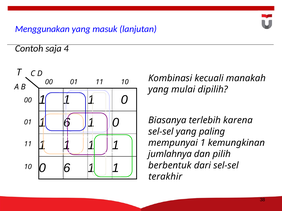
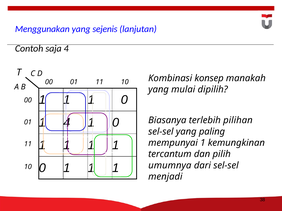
masuk: masuk -> sejenis
kecuali: kecuali -> konsep
1 6: 6 -> 4
karena: karena -> pilihan
jumlahnya: jumlahnya -> tercantum
6 at (67, 168): 6 -> 1
berbentuk: berbentuk -> umumnya
terakhir: terakhir -> menjadi
